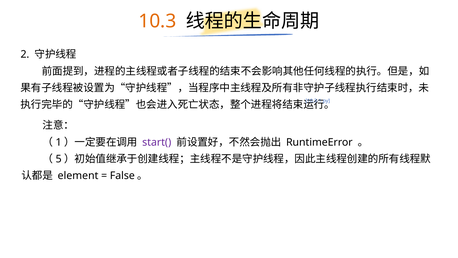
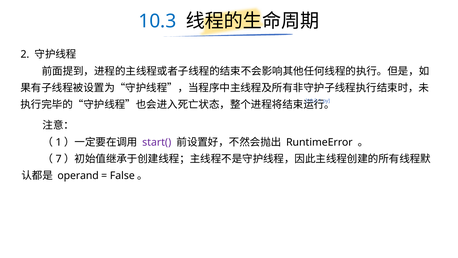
10.3 colour: orange -> blue
5: 5 -> 7
element: element -> operand
